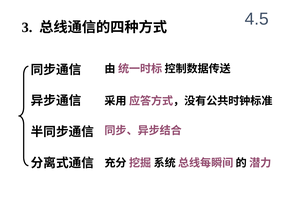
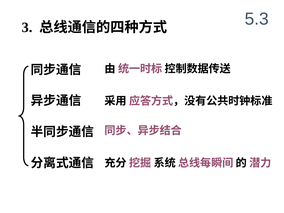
4.5: 4.5 -> 5.3
